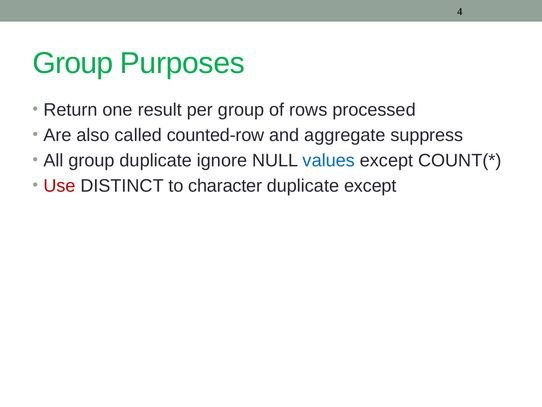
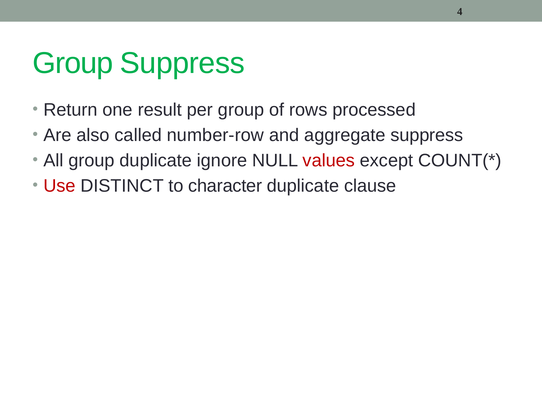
Group Purposes: Purposes -> Suppress
counted-row: counted-row -> number-row
values colour: blue -> red
duplicate except: except -> clause
